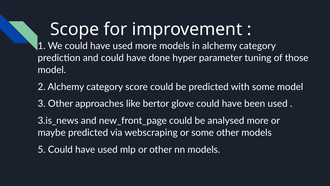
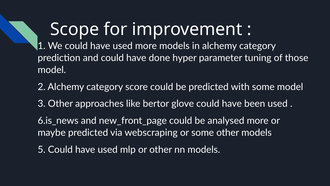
3.is_news: 3.is_news -> 6.is_news
